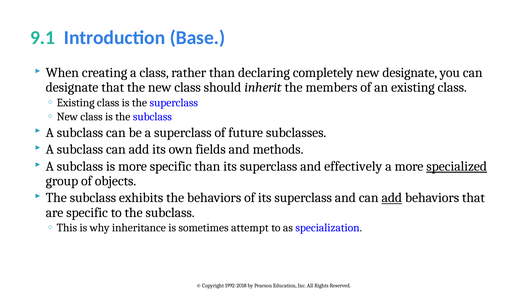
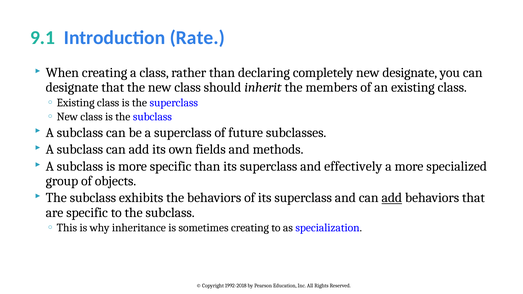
Base: Base -> Rate
specialized underline: present -> none
sometimes attempt: attempt -> creating
